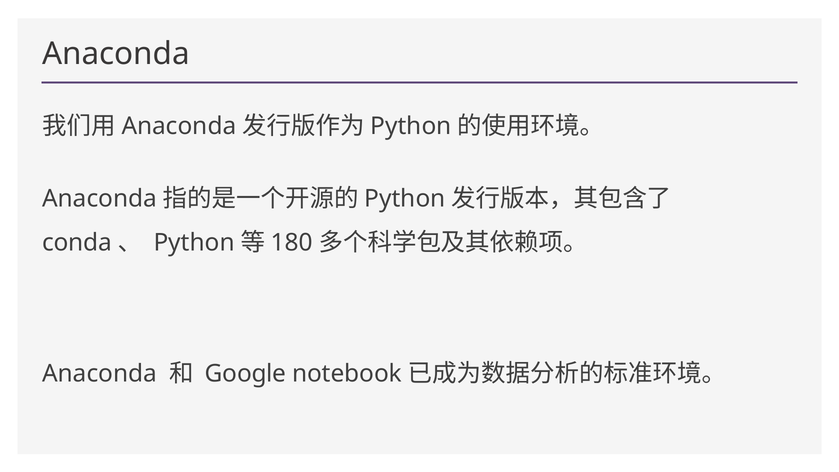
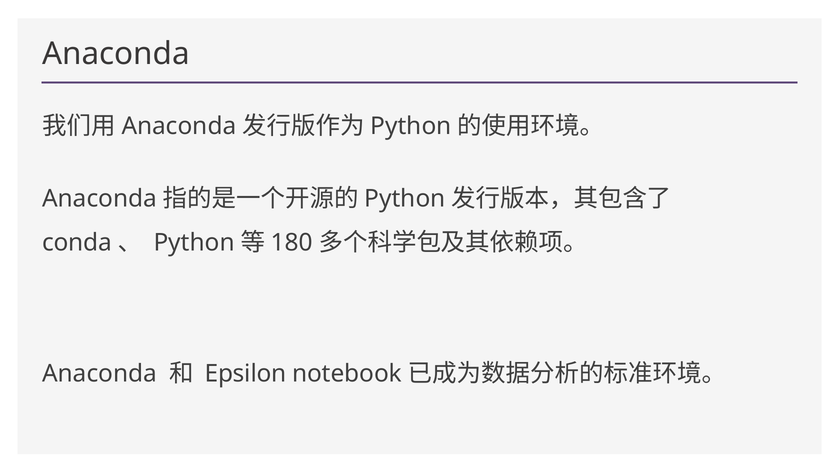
Google: Google -> Epsilon
